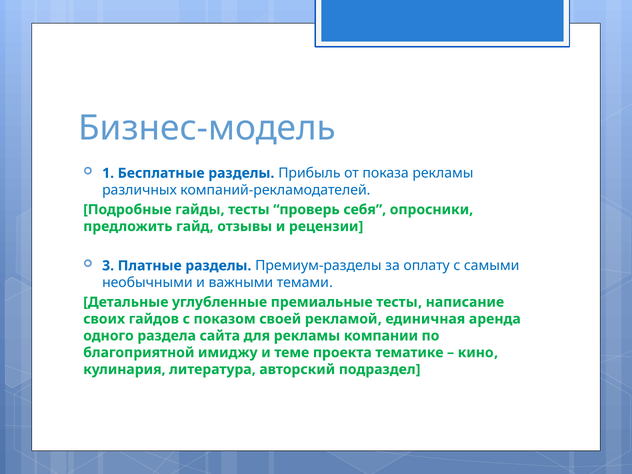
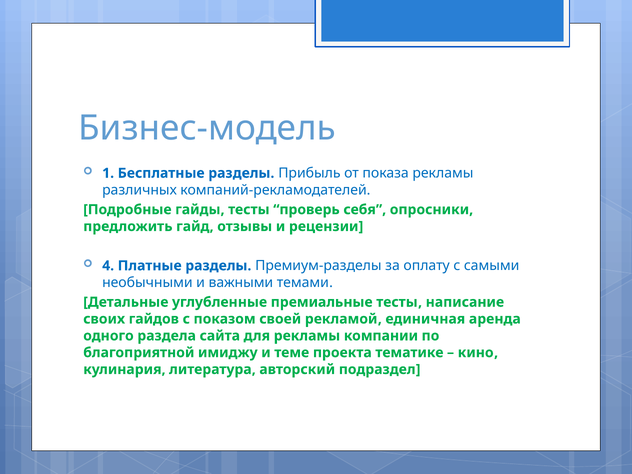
3: 3 -> 4
